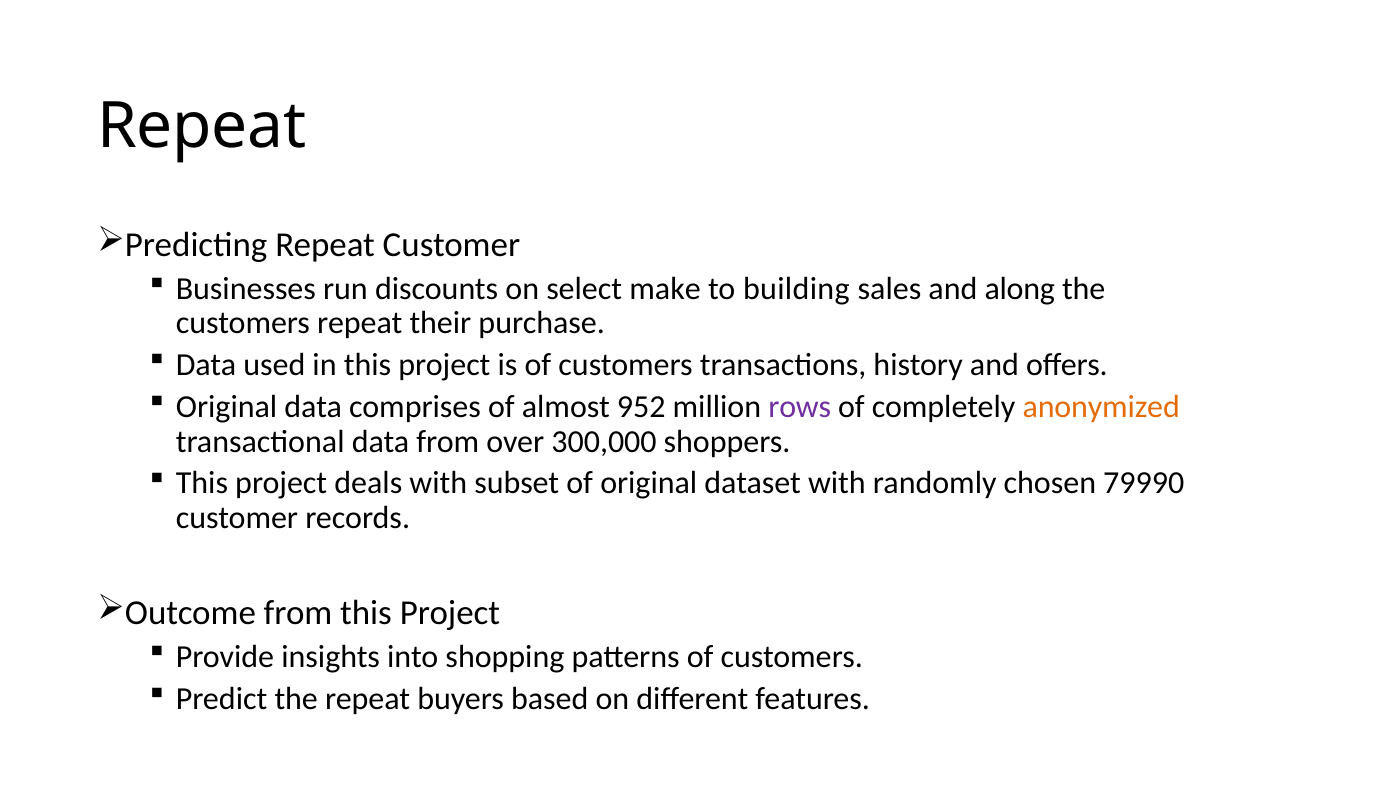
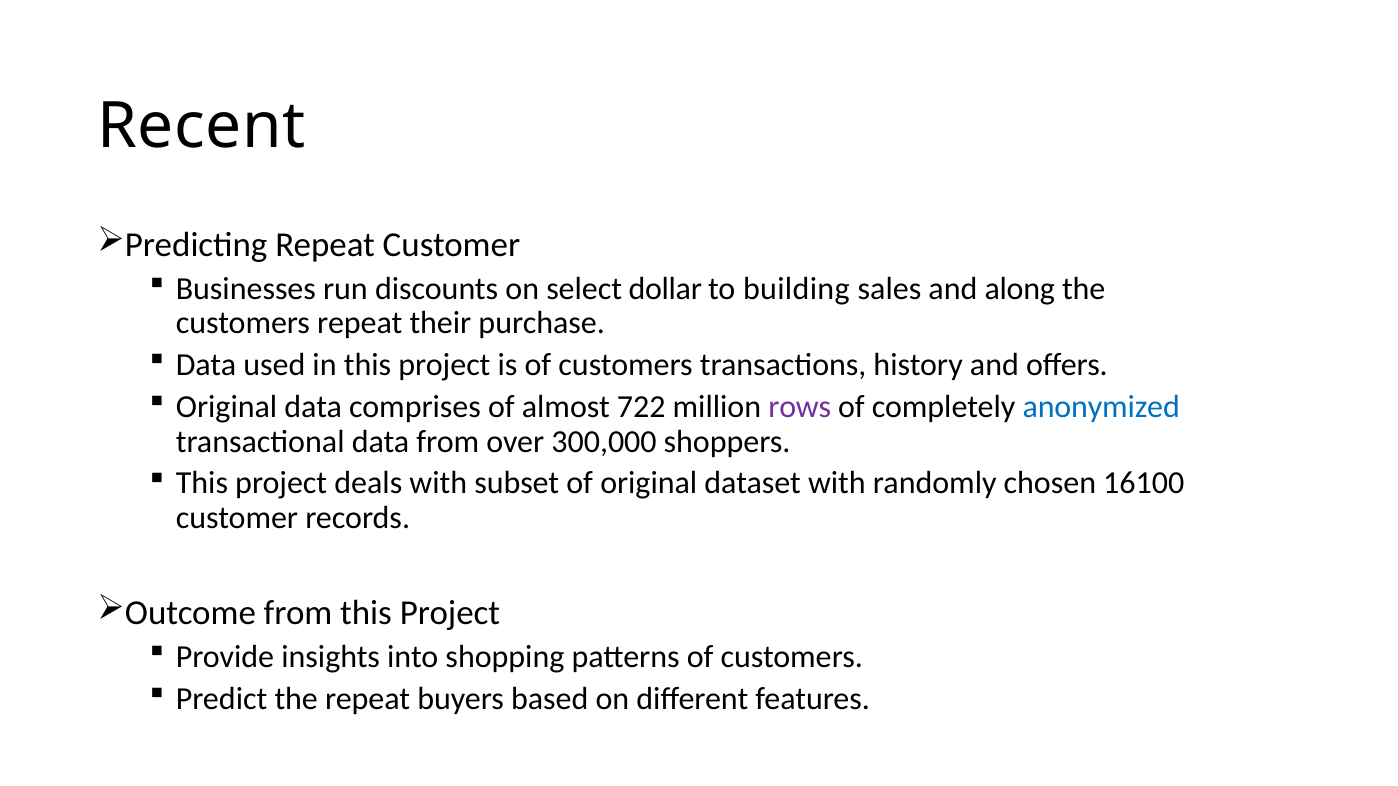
Repeat at (202, 126): Repeat -> Recent
make: make -> dollar
952: 952 -> 722
anonymized colour: orange -> blue
79990: 79990 -> 16100
